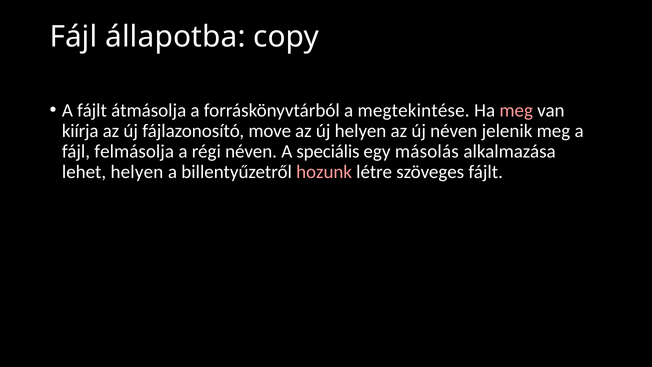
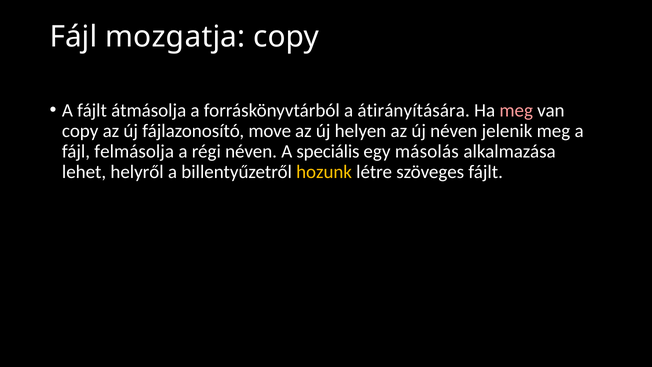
állapotba: állapotba -> mozgatja
megtekintése: megtekintése -> átirányítására
kiírja at (80, 131): kiírja -> copy
lehet helyen: helyen -> helyről
hozunk colour: pink -> yellow
